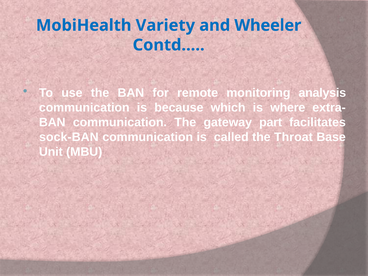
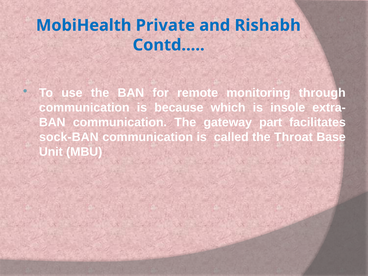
Variety: Variety -> Private
Wheeler: Wheeler -> Rishabh
analysis: analysis -> through
where: where -> insole
